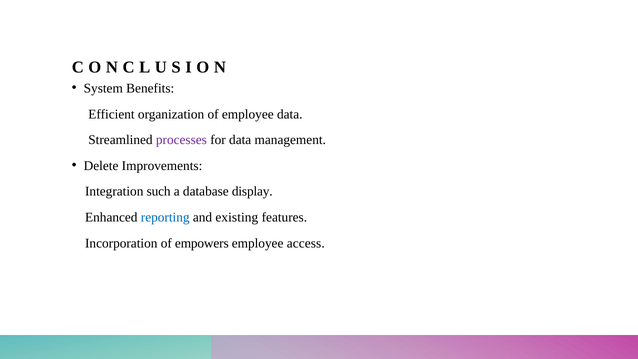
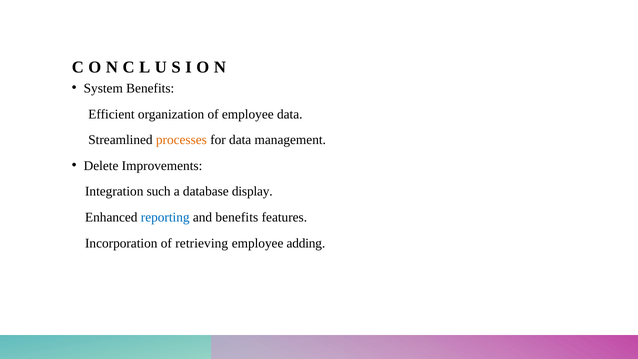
processes colour: purple -> orange
and existing: existing -> benefits
empowers: empowers -> retrieving
access: access -> adding
